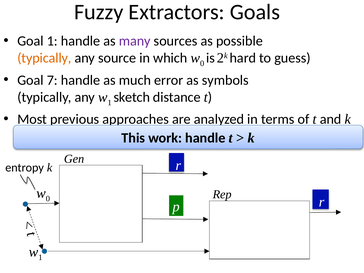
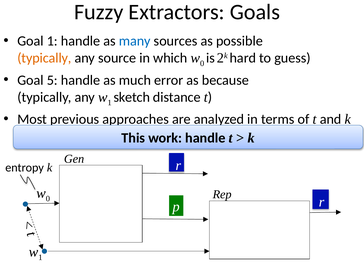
many colour: purple -> blue
7: 7 -> 5
symbols: symbols -> because
